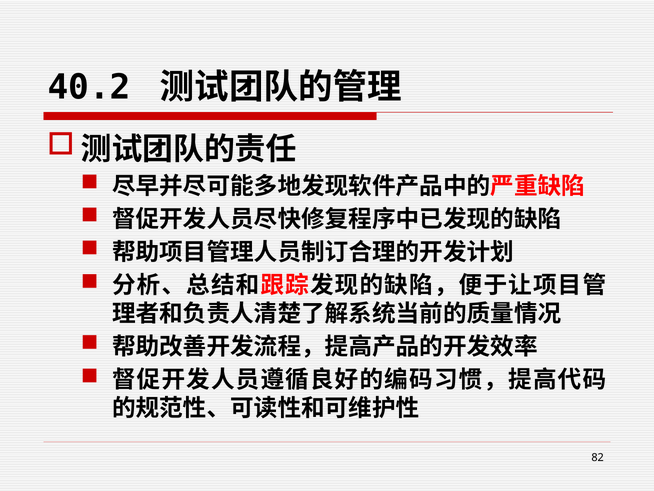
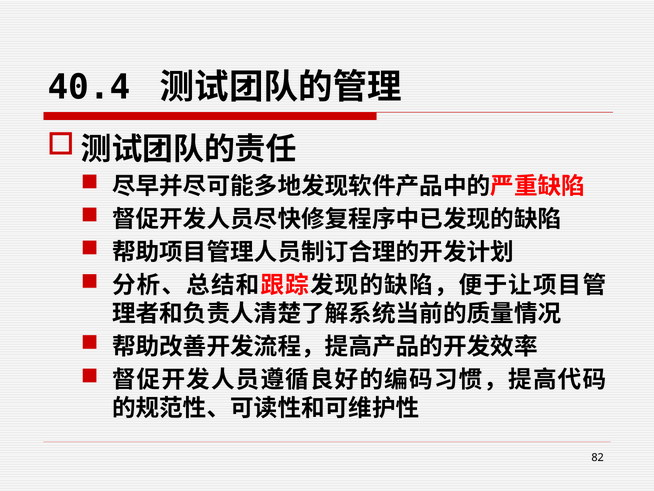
40.2: 40.2 -> 40.4
